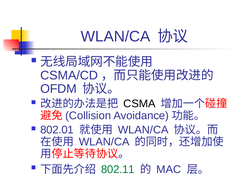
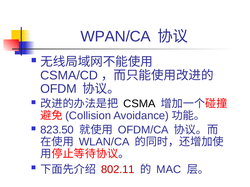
WLAN/CA at (116, 36): WLAN/CA -> WPAN/CA
802.01: 802.01 -> 823.50
WLAN/CA at (143, 130): WLAN/CA -> OFDM/CA
802.11 colour: green -> red
